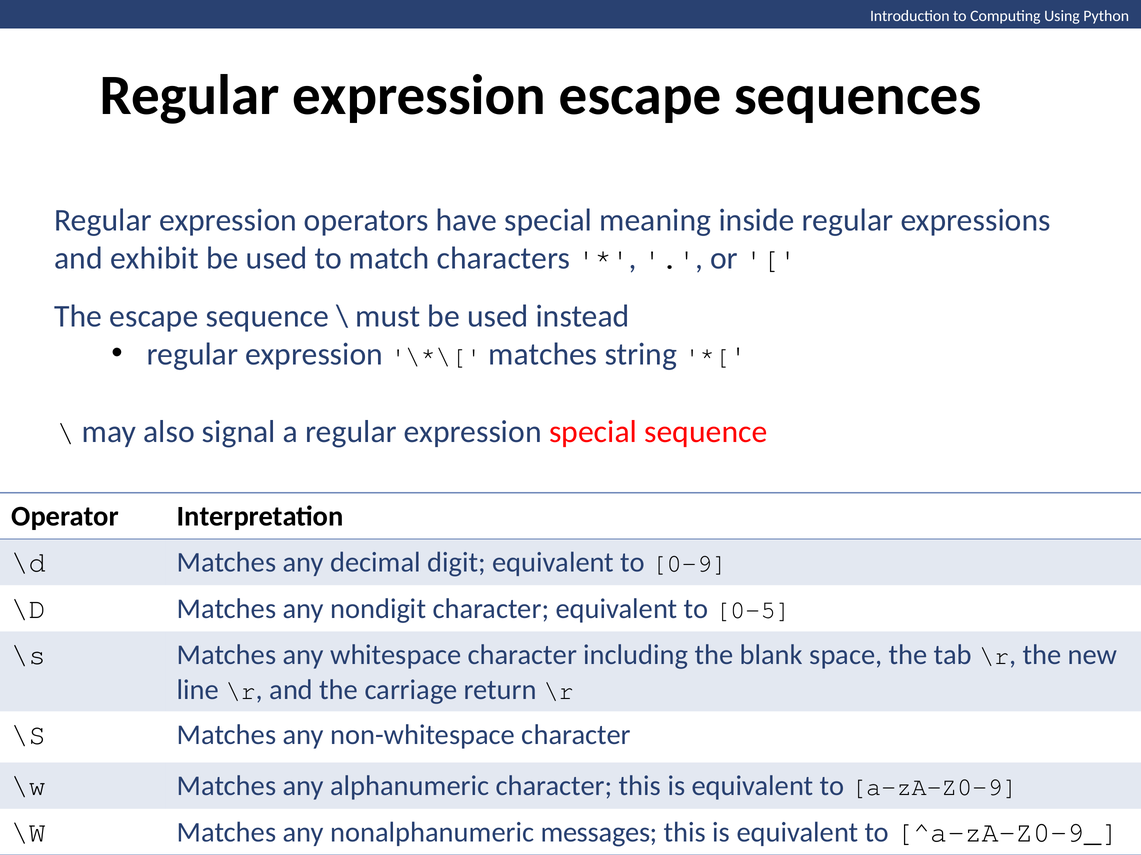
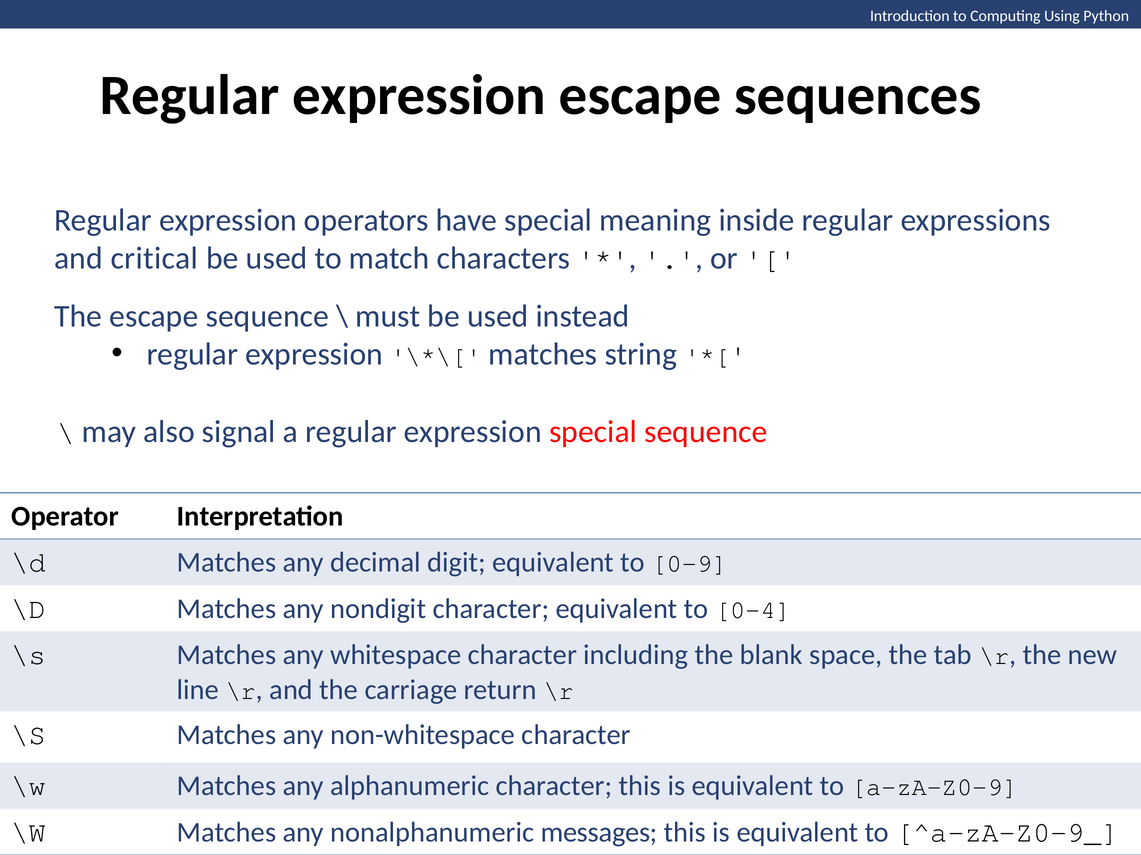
exhibit: exhibit -> critical
0-5: 0-5 -> 0-4
